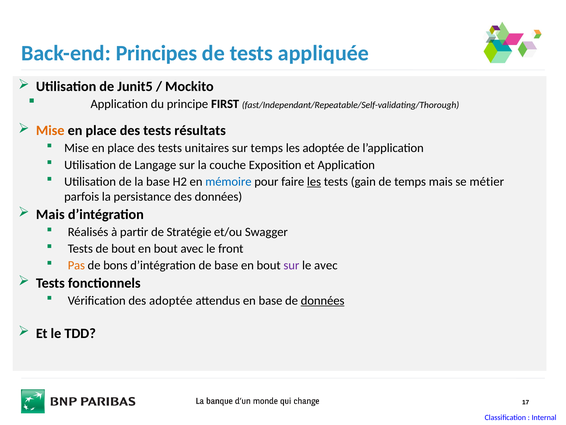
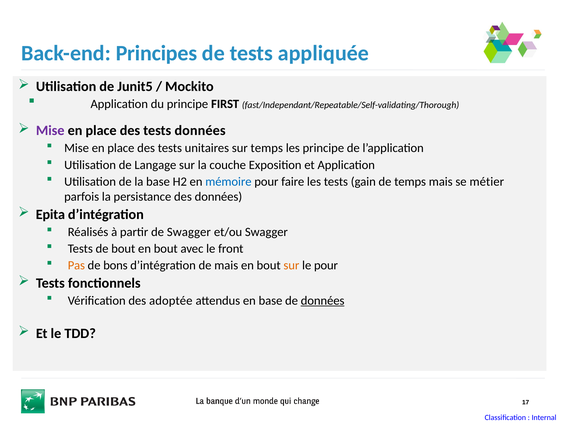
Mise at (50, 131) colour: orange -> purple
tests résultats: résultats -> données
les adoptée: adoptée -> principe
les at (314, 181) underline: present -> none
Mais at (50, 214): Mais -> Epita
de Stratégie: Stratégie -> Swagger
de base: base -> mais
sur at (291, 265) colour: purple -> orange
le avec: avec -> pour
